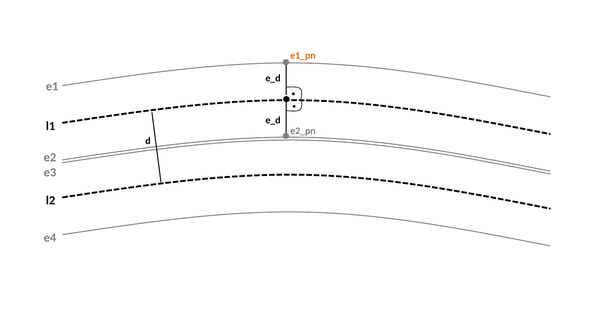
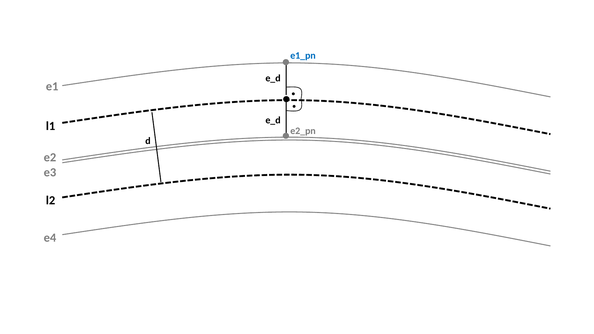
e1_pn colour: orange -> blue
